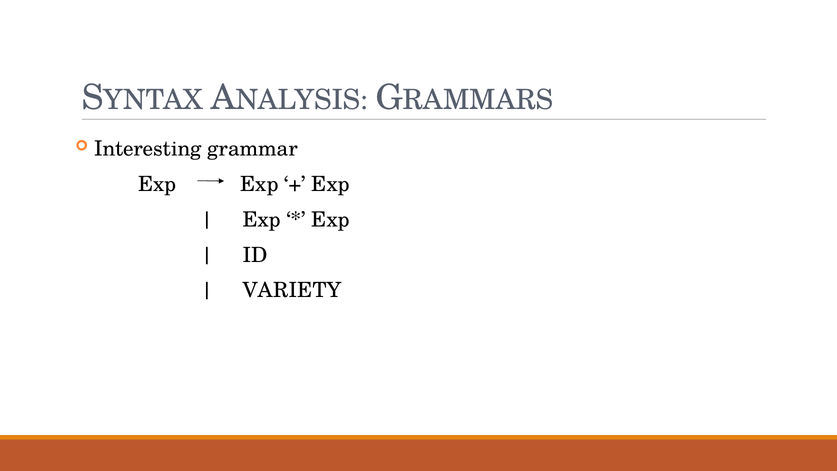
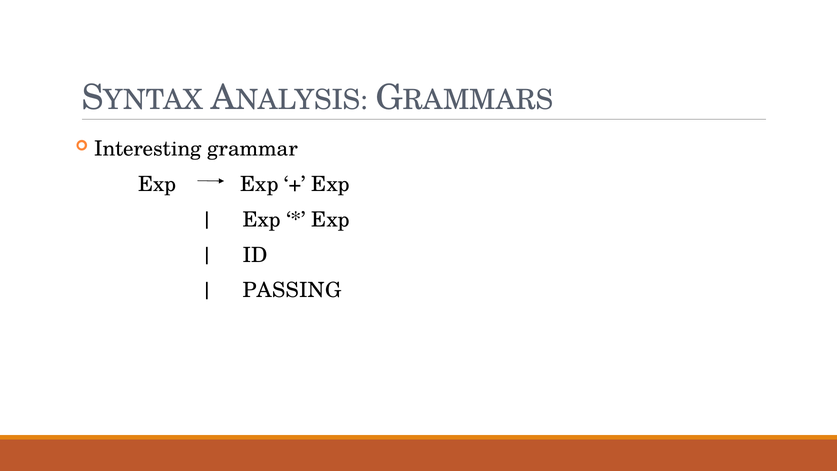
VARIETY: VARIETY -> PASSING
